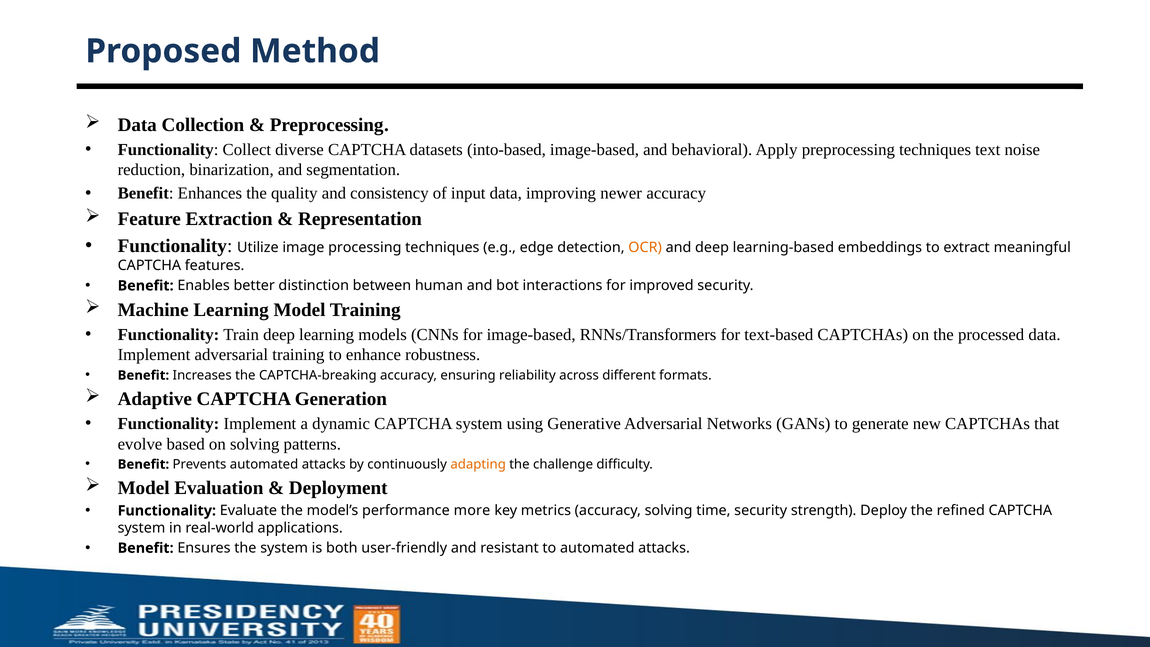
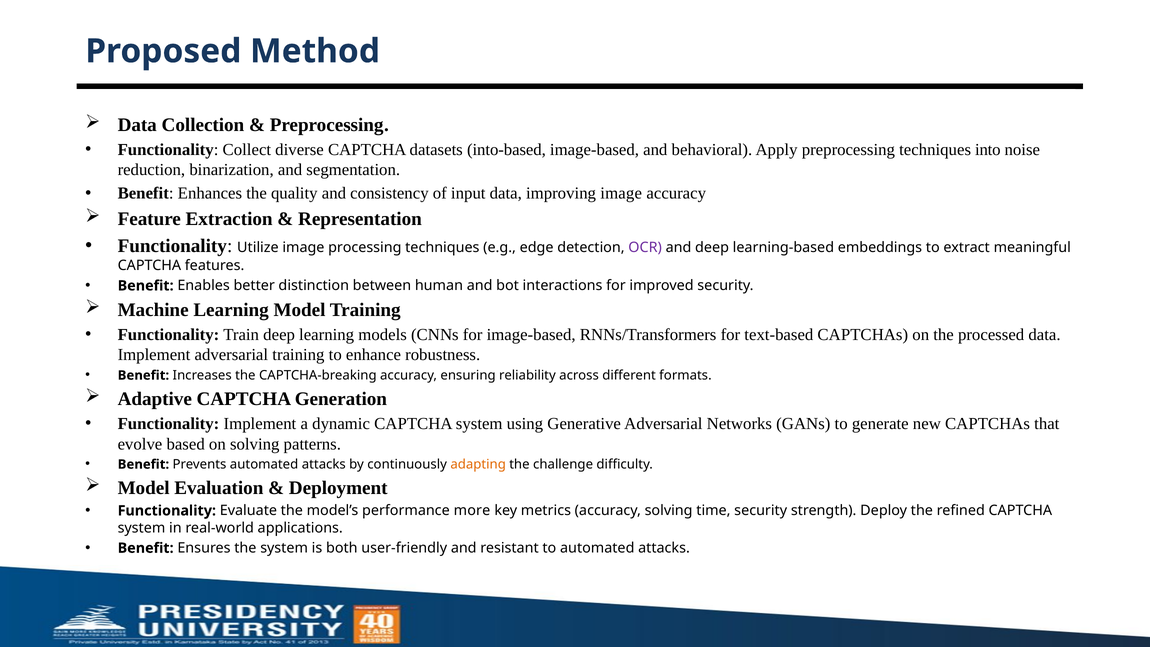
text: text -> into
improving newer: newer -> image
OCR colour: orange -> purple
